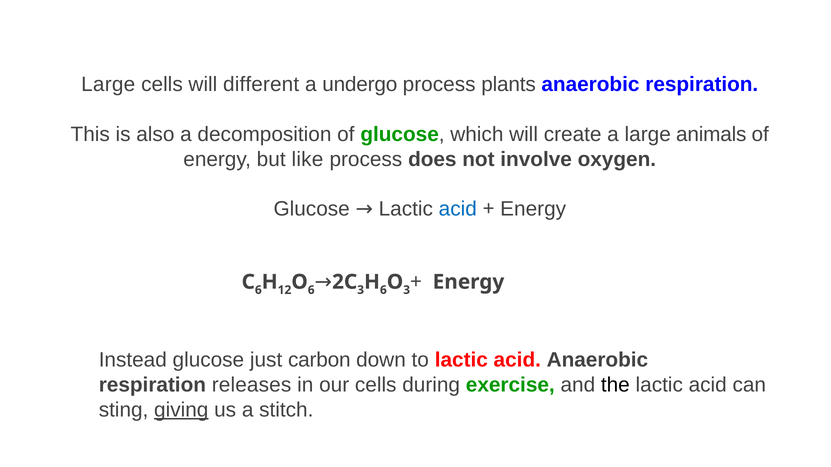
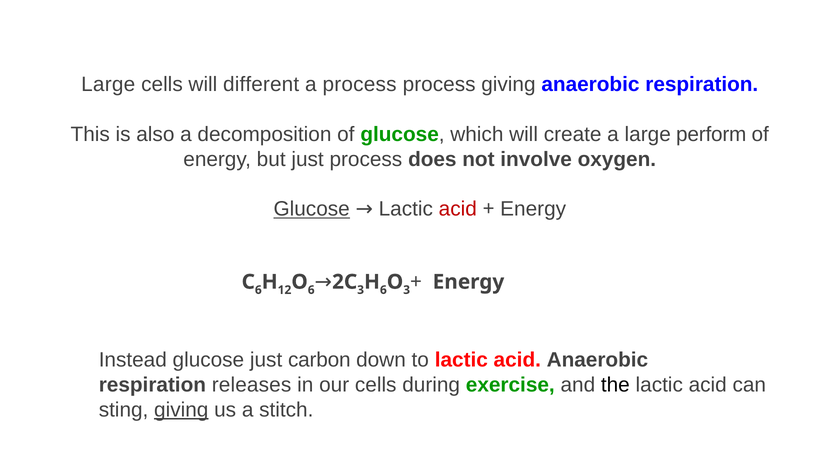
a undergo: undergo -> process
process plants: plants -> giving
animals: animals -> perform
but like: like -> just
Glucose at (312, 209) underline: none -> present
acid at (458, 209) colour: blue -> red
